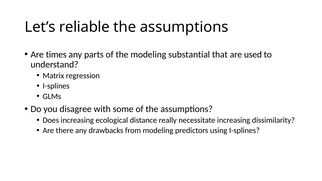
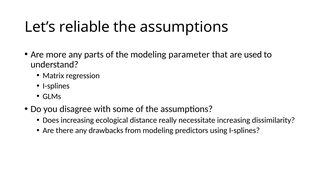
times: times -> more
substantial: substantial -> parameter
